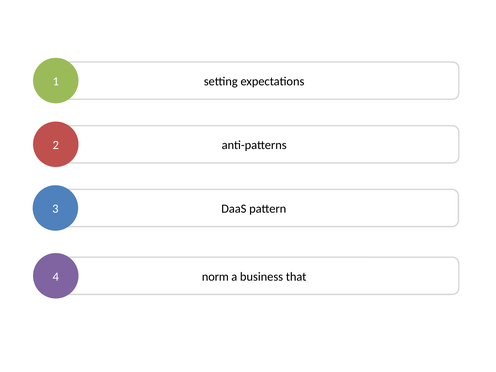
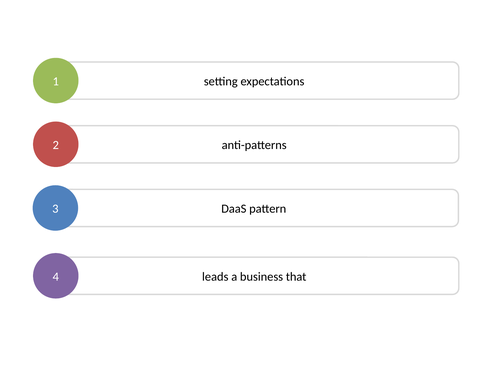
norm: norm -> leads
